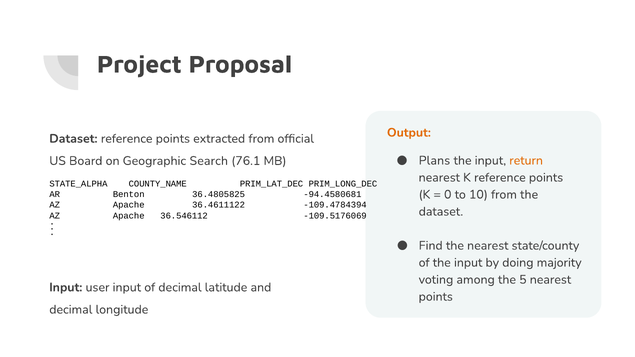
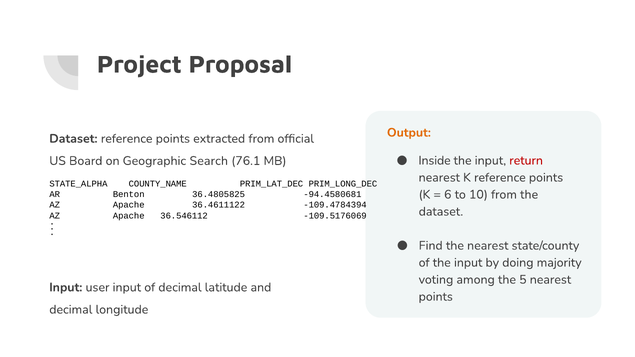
Plans: Plans -> Inside
return colour: orange -> red
0: 0 -> 6
